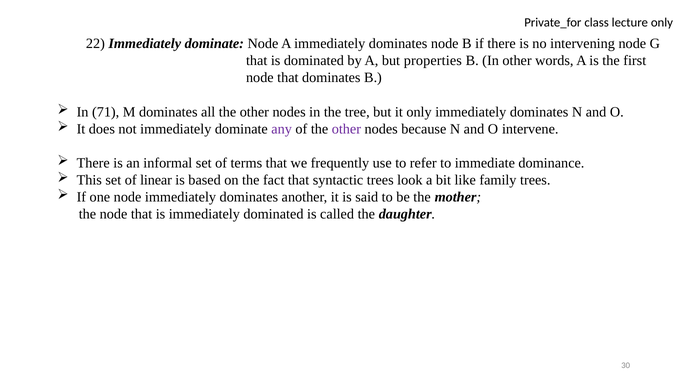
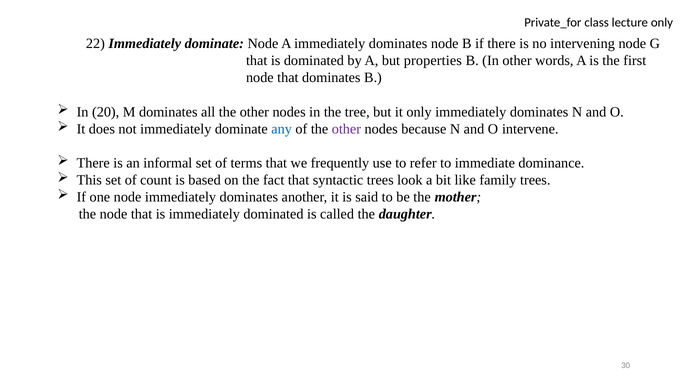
71: 71 -> 20
any colour: purple -> blue
linear: linear -> count
